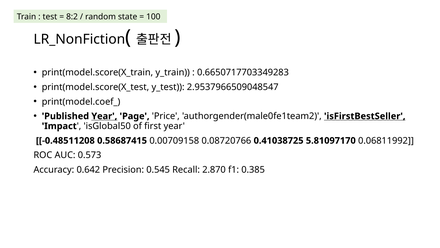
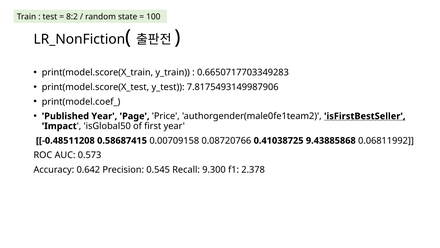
2.9537966509048547: 2.9537966509048547 -> 7.8175493149987906
Year at (104, 116) underline: present -> none
5.81097170: 5.81097170 -> 9.43885868
2.870: 2.870 -> 9.300
0.385: 0.385 -> 2.378
